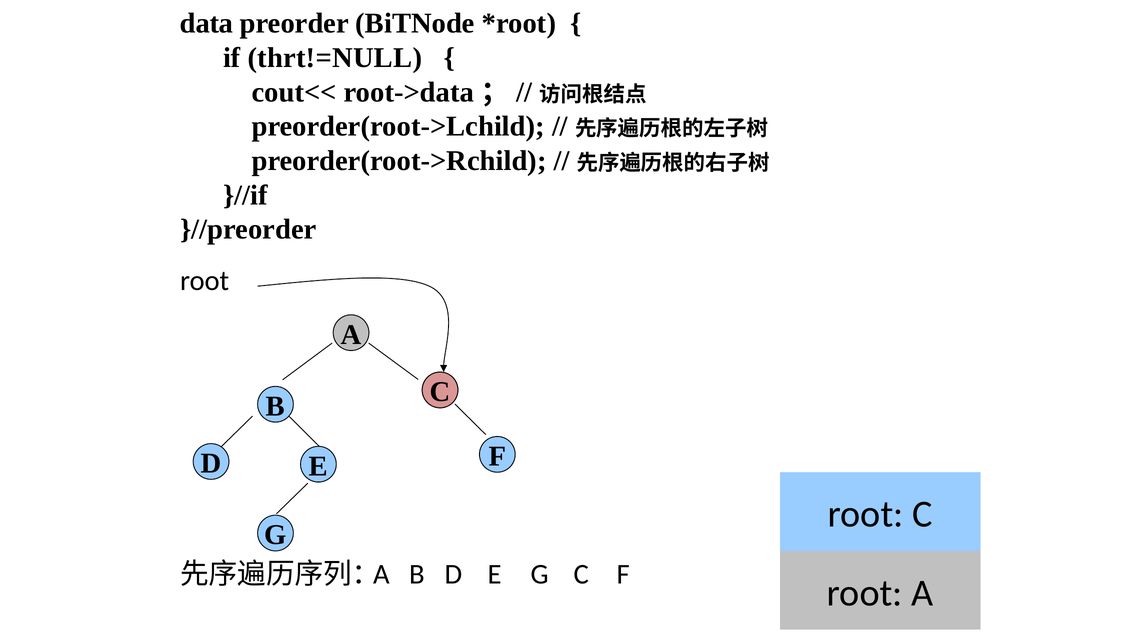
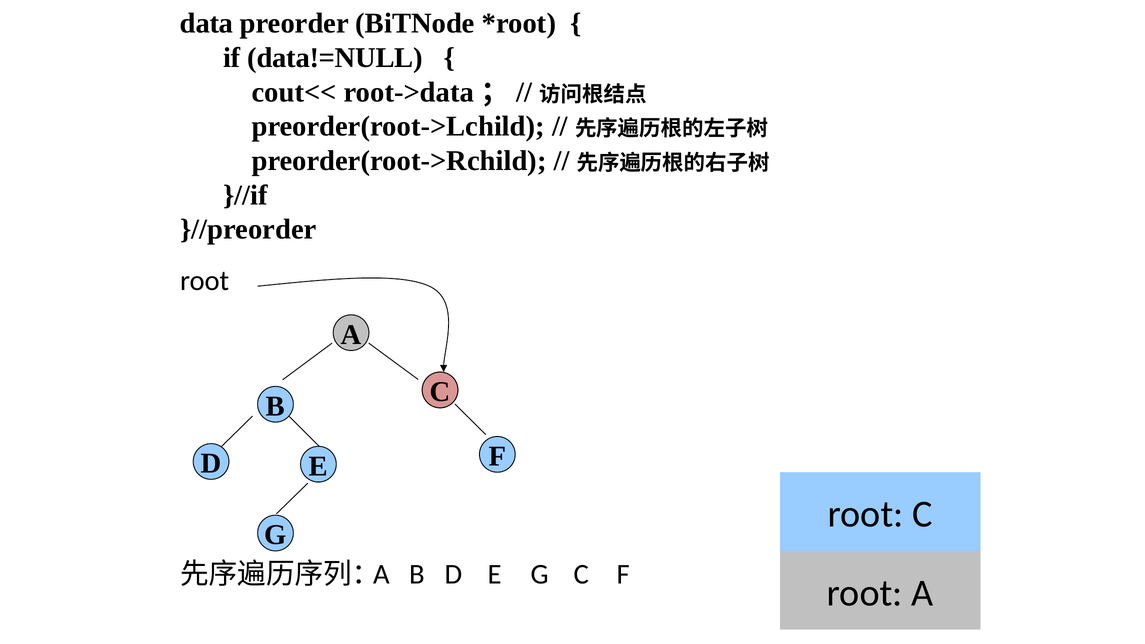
thrt!=NULL: thrt!=NULL -> data!=NULL
